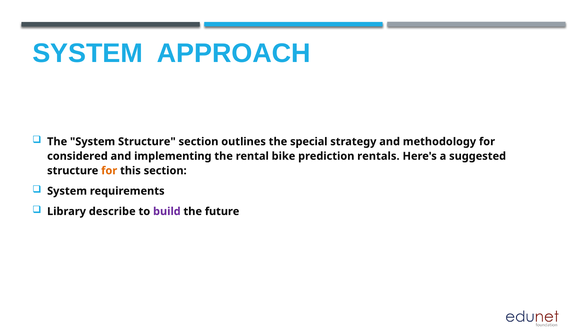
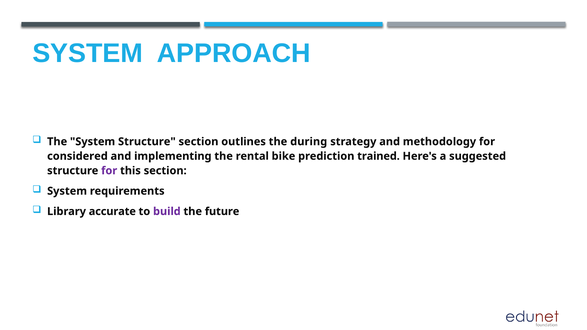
special: special -> during
rentals: rentals -> trained
for at (109, 171) colour: orange -> purple
describe: describe -> accurate
